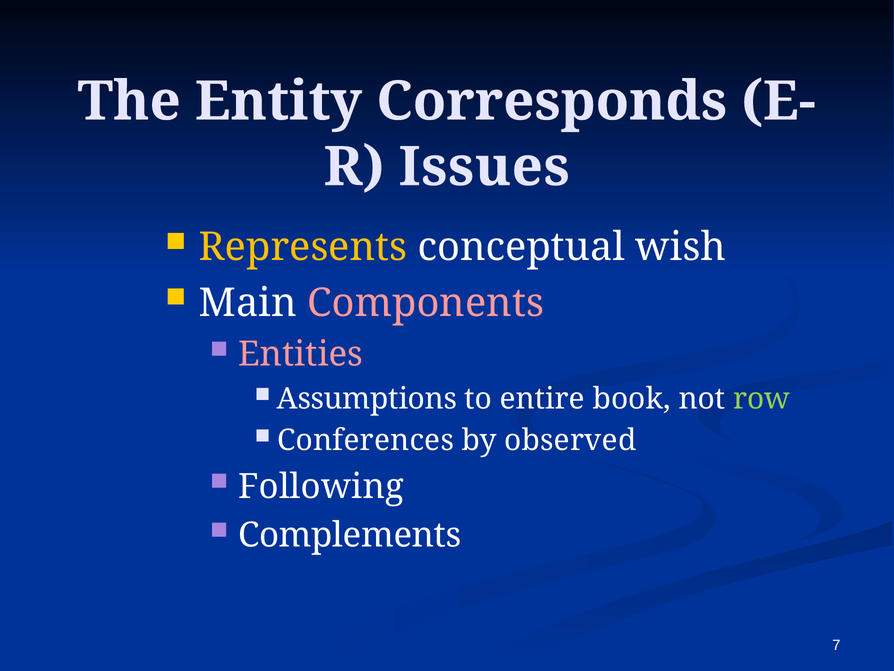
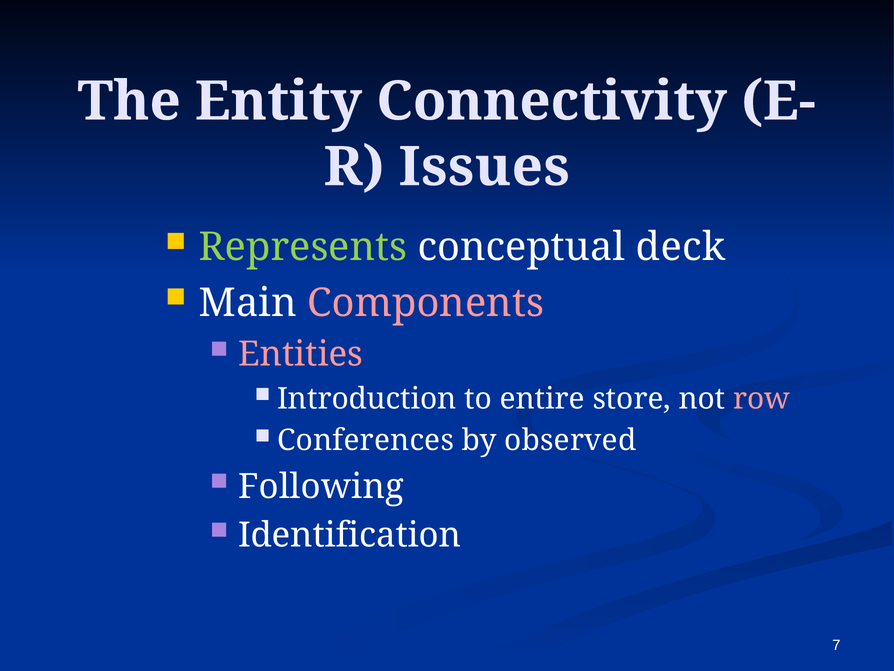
Corresponds: Corresponds -> Connectivity
Represents colour: yellow -> light green
wish: wish -> deck
Assumptions: Assumptions -> Introduction
book: book -> store
row colour: light green -> pink
Complements: Complements -> Identification
